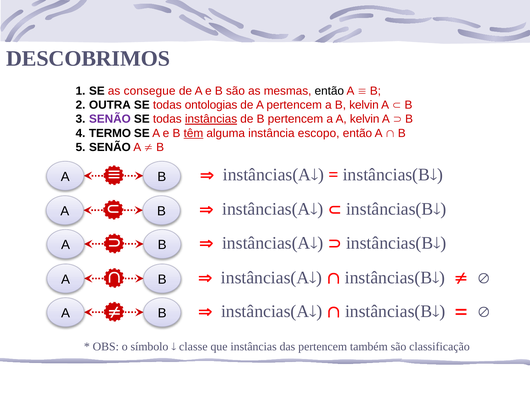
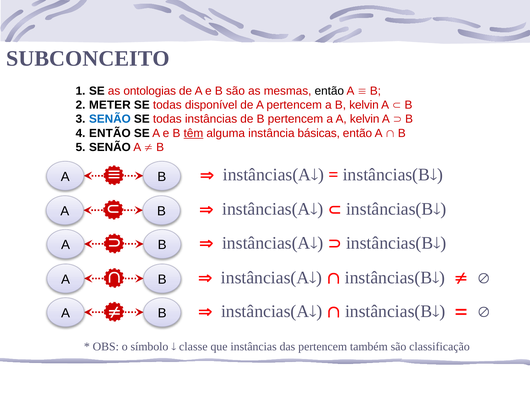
DESCOBRIMOS: DESCOBRIMOS -> SUBCONCEITO
consegue: consegue -> ontologias
OUTRA: OUTRA -> METER
ontologias: ontologias -> disponível
SENÃO at (110, 119) colour: purple -> blue
instâncias at (211, 119) underline: present -> none
TERMO at (110, 133): TERMO -> ENTÃO
escopo: escopo -> básicas
